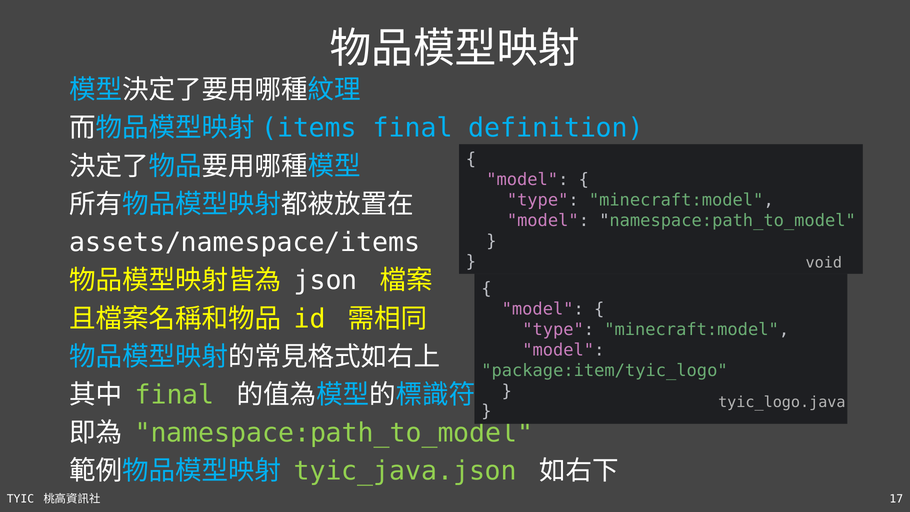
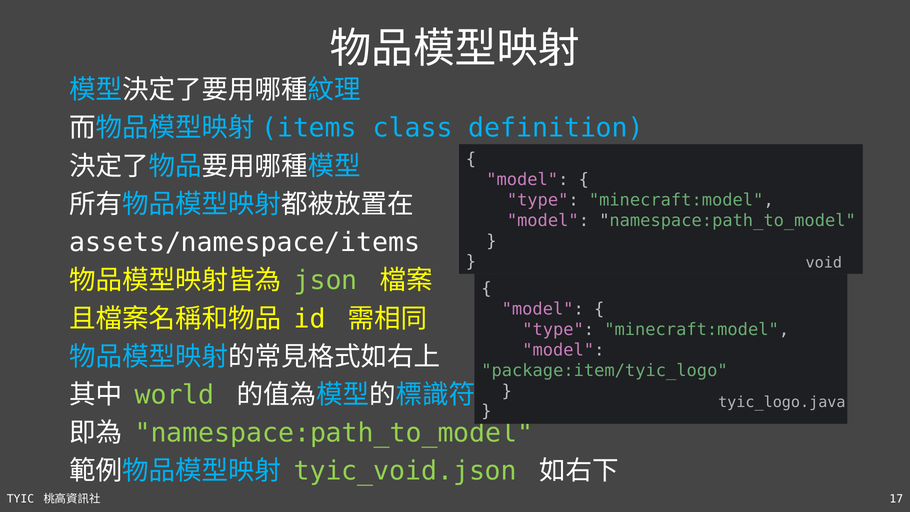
final at (413, 128): final -> class
json colour: white -> light green
final at (175, 395): final -> world
tyic_java.json: tyic_java.json -> tyic_void.json
